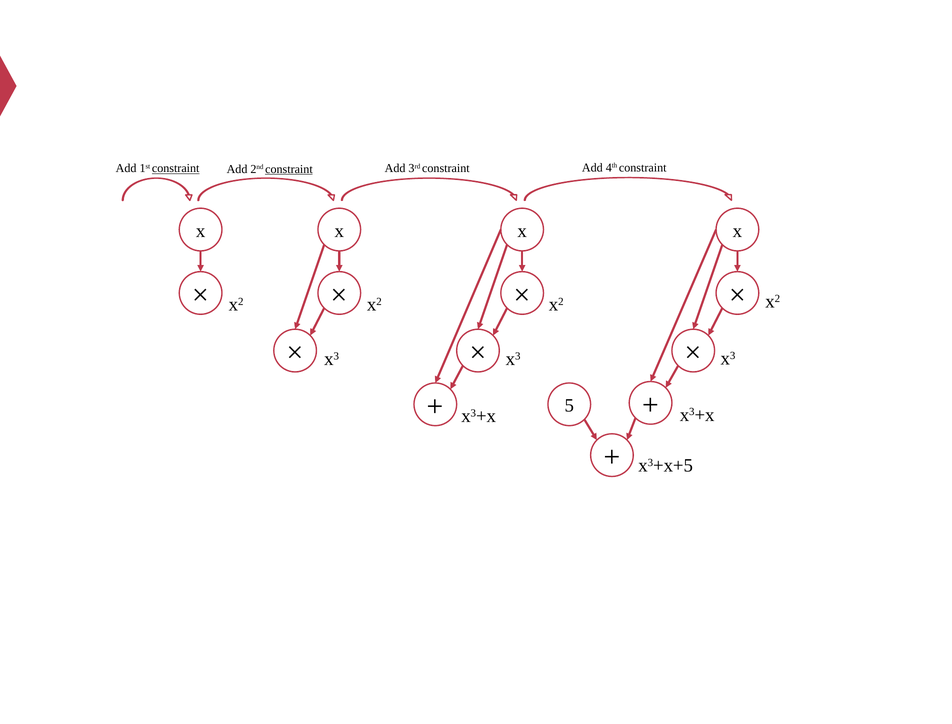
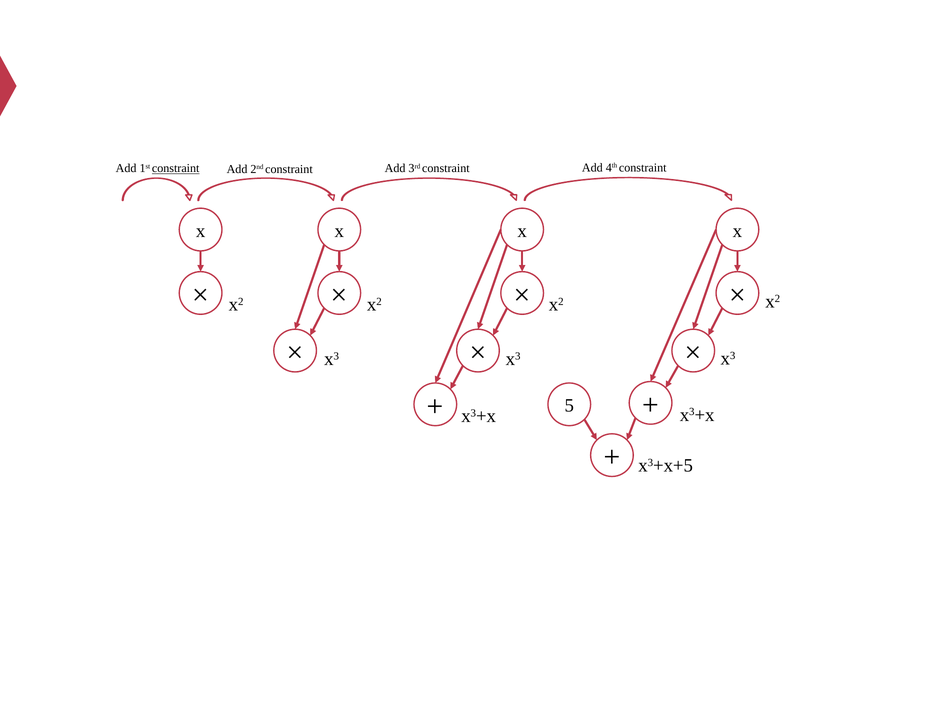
constraint at (289, 169) underline: present -> none
